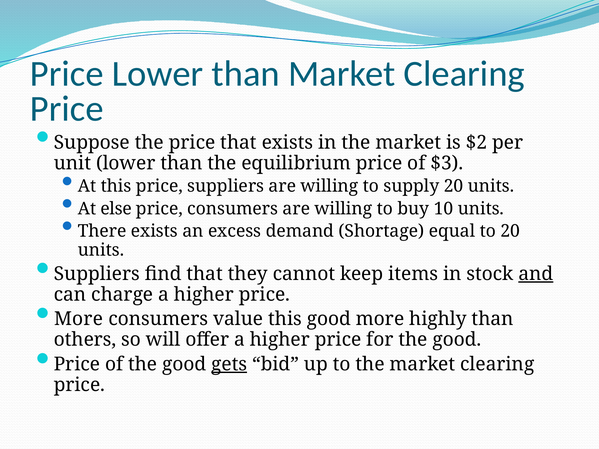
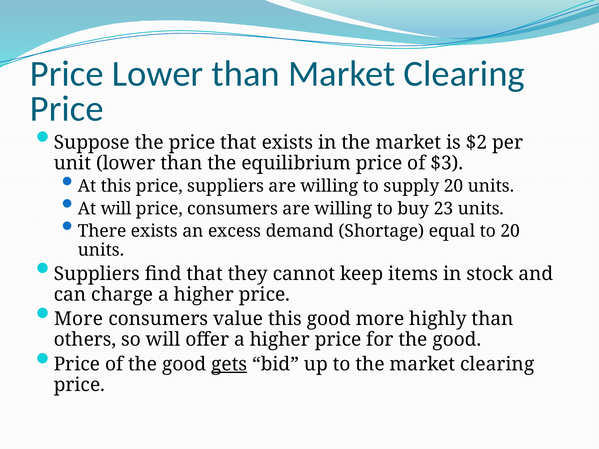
At else: else -> will
10: 10 -> 23
and underline: present -> none
